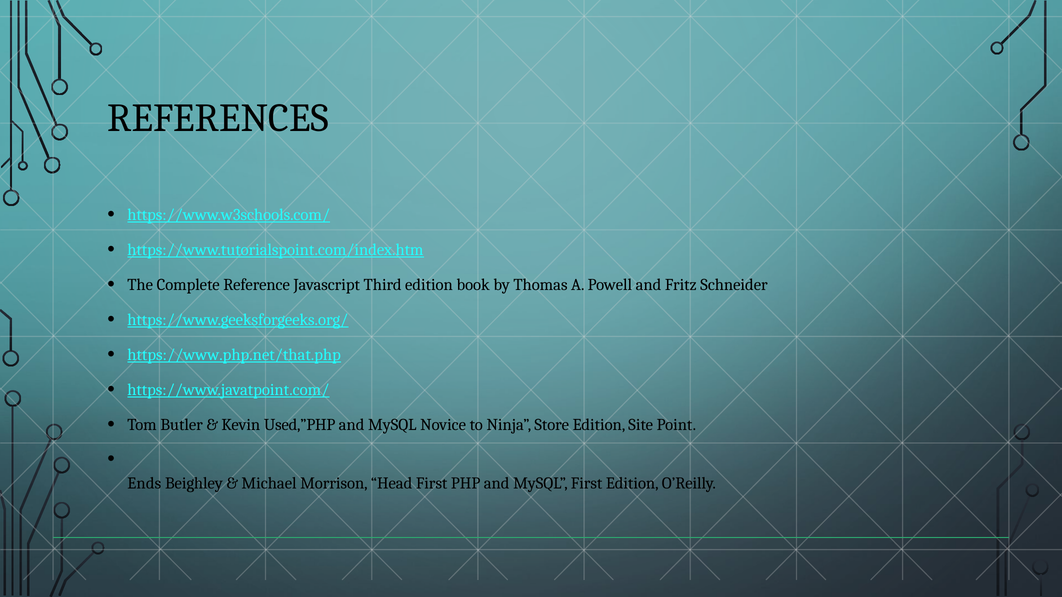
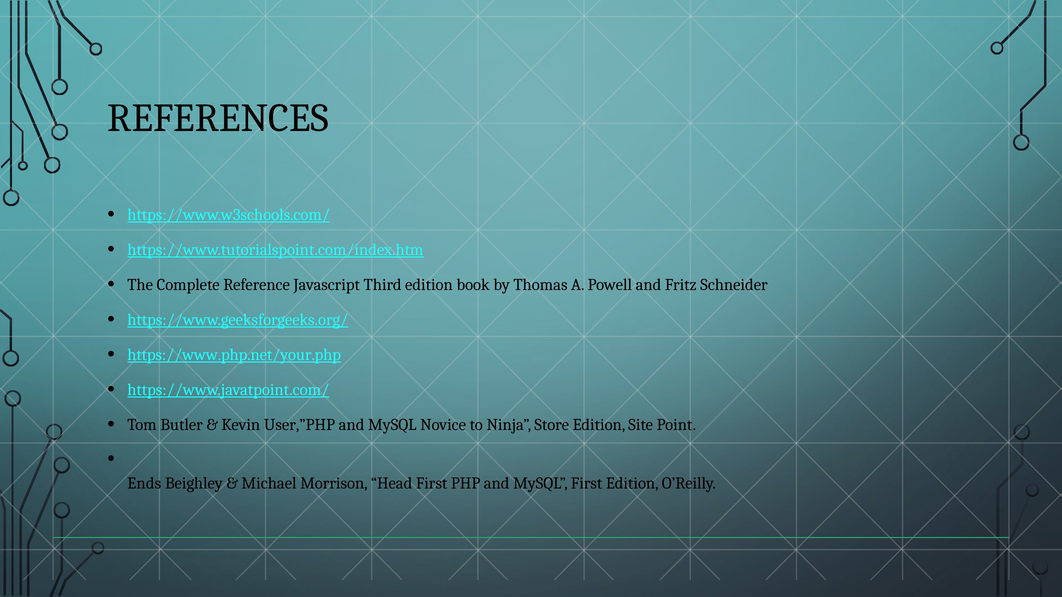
https://www.php.net/that.php: https://www.php.net/that.php -> https://www.php.net/your.php
Used,”PHP: Used,”PHP -> User,”PHP
